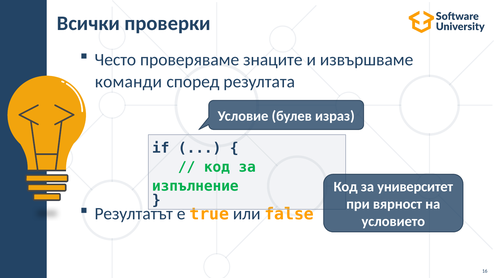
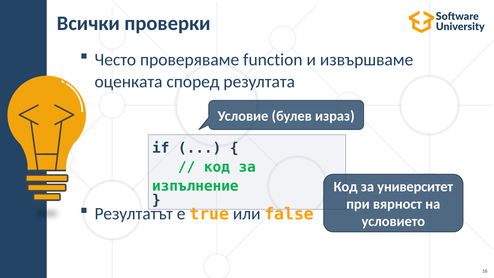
знаците: знаците -> function
команди: команди -> оценката
